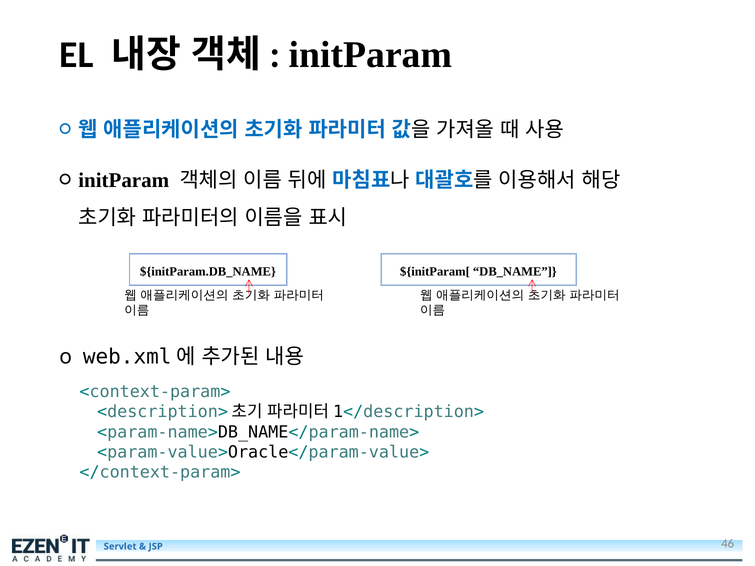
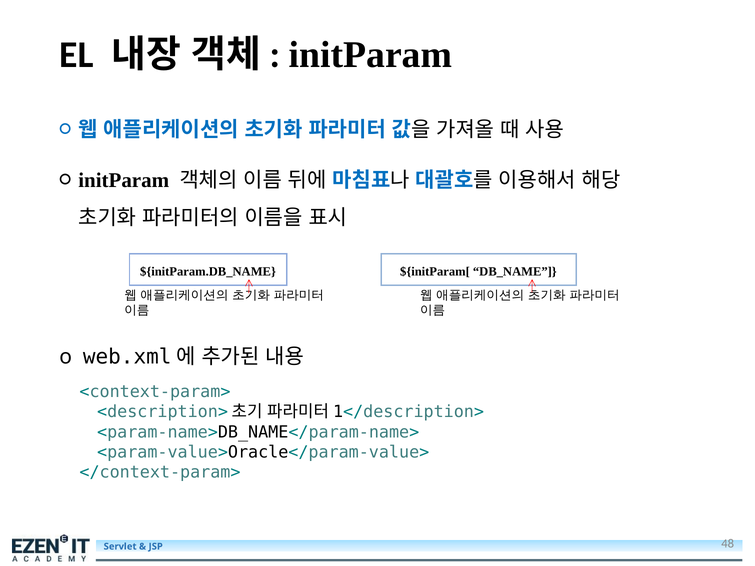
46: 46 -> 48
